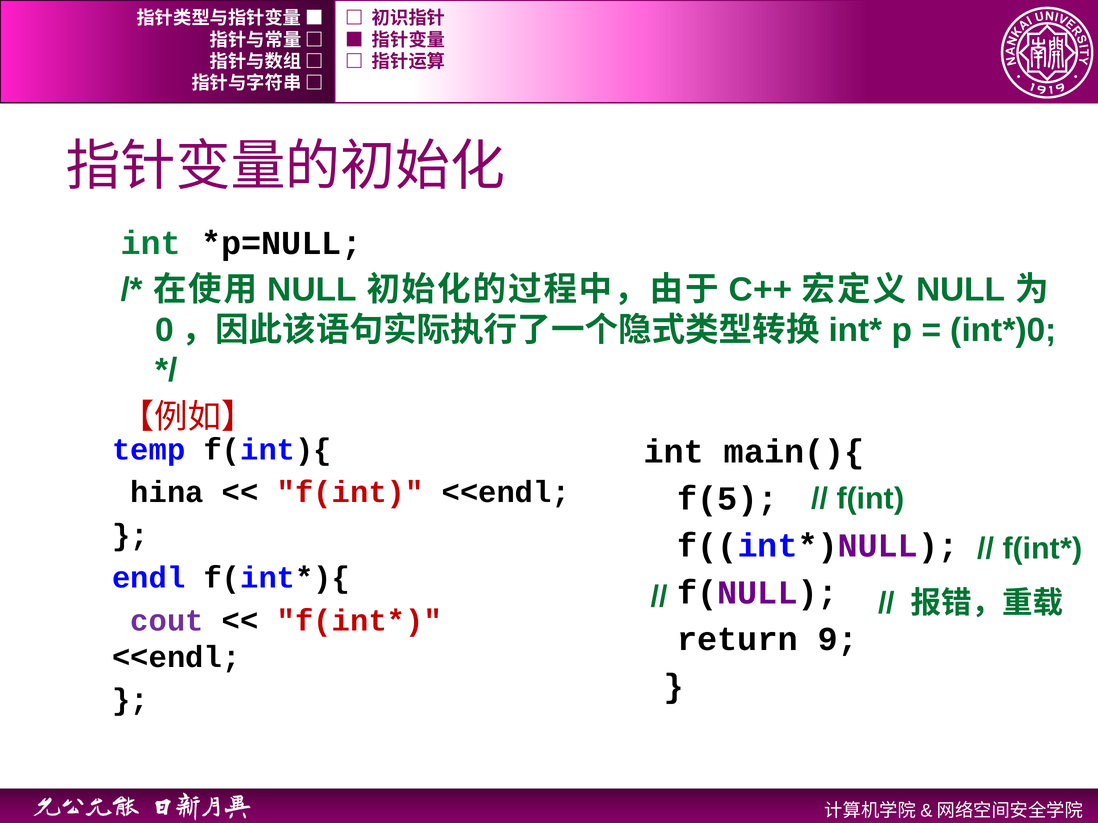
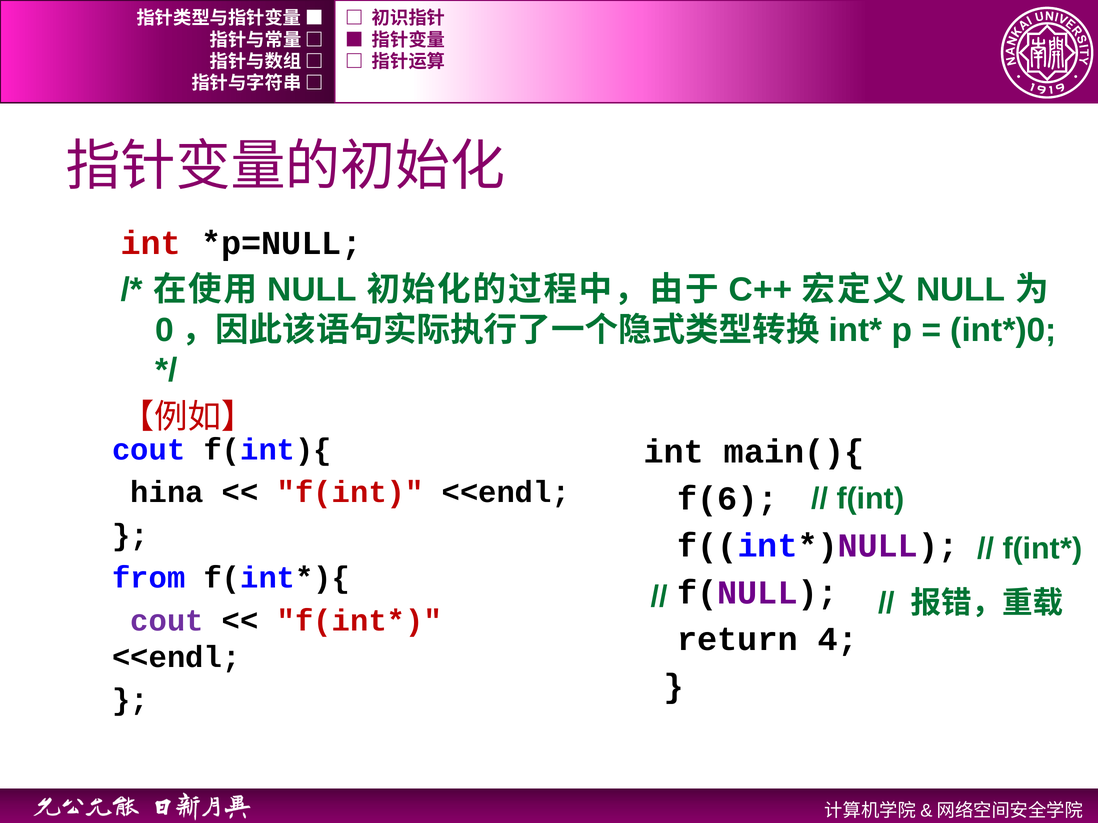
int at (151, 243) colour: green -> red
temp at (149, 450): temp -> cout
f(5: f(5 -> f(6
endl: endl -> from
9: 9 -> 4
